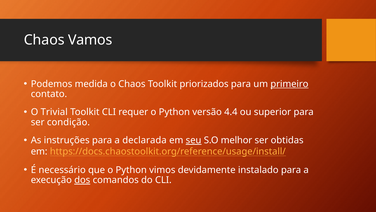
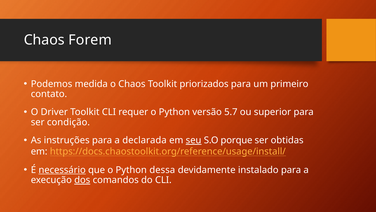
Vamos: Vamos -> Forem
primeiro underline: present -> none
Trivial: Trivial -> Driver
4.4: 4.4 -> 5.7
melhor: melhor -> porque
necessário underline: none -> present
vimos: vimos -> dessa
